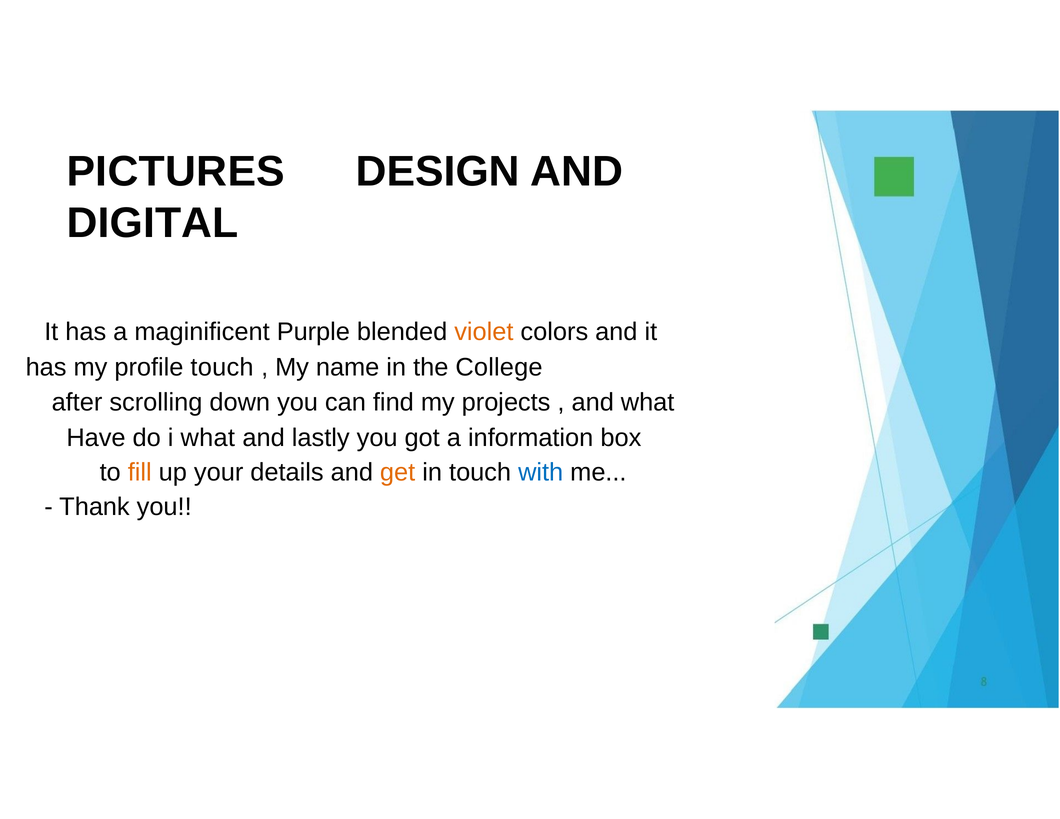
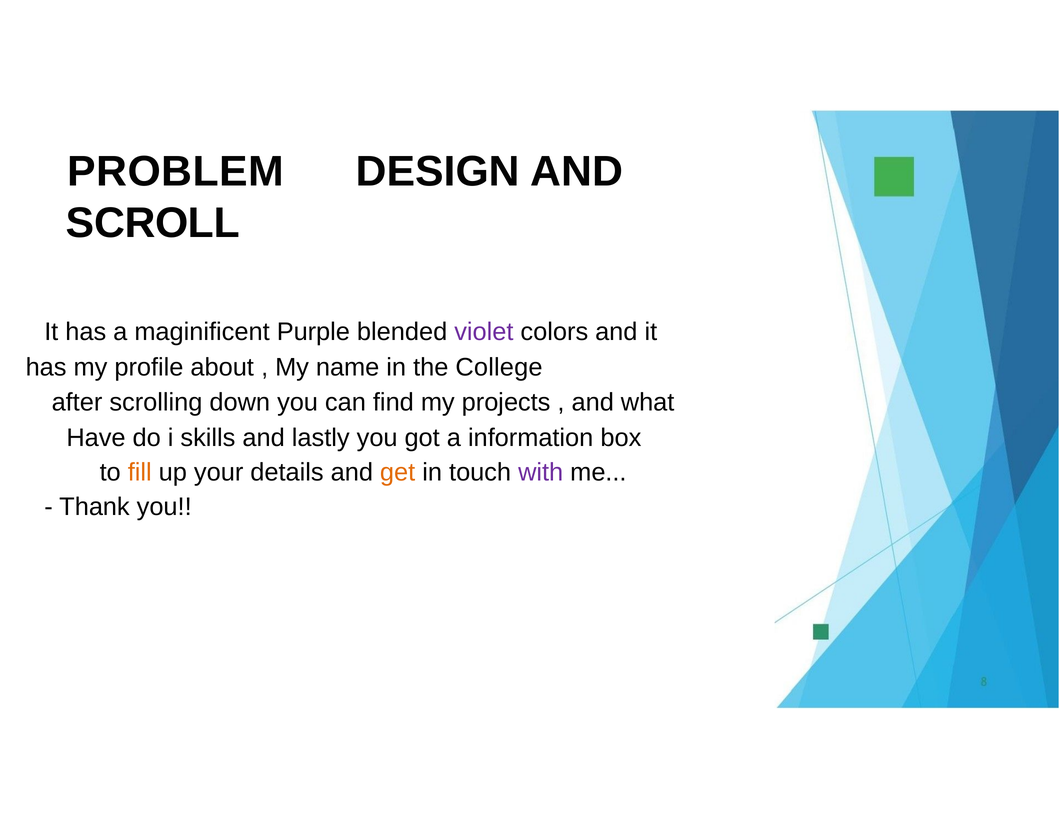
PICTURES: PICTURES -> PROBLEM
DIGITAL: DIGITAL -> SCROLL
violet colour: orange -> purple
profile touch: touch -> about
i what: what -> skills
with colour: blue -> purple
